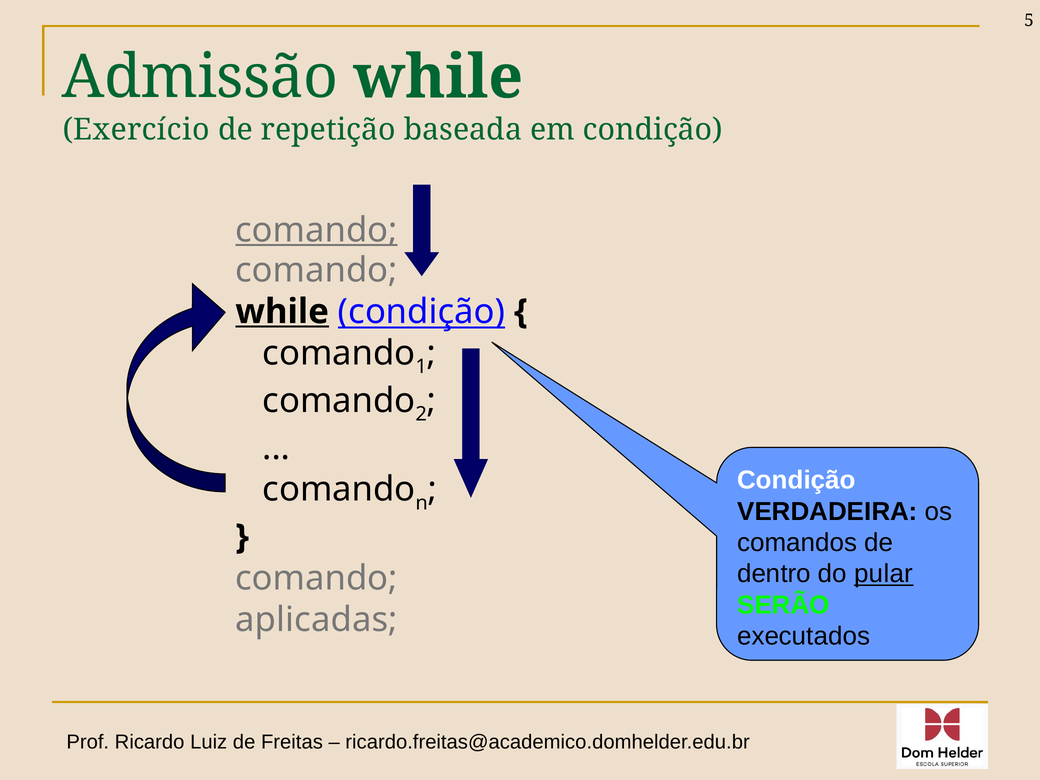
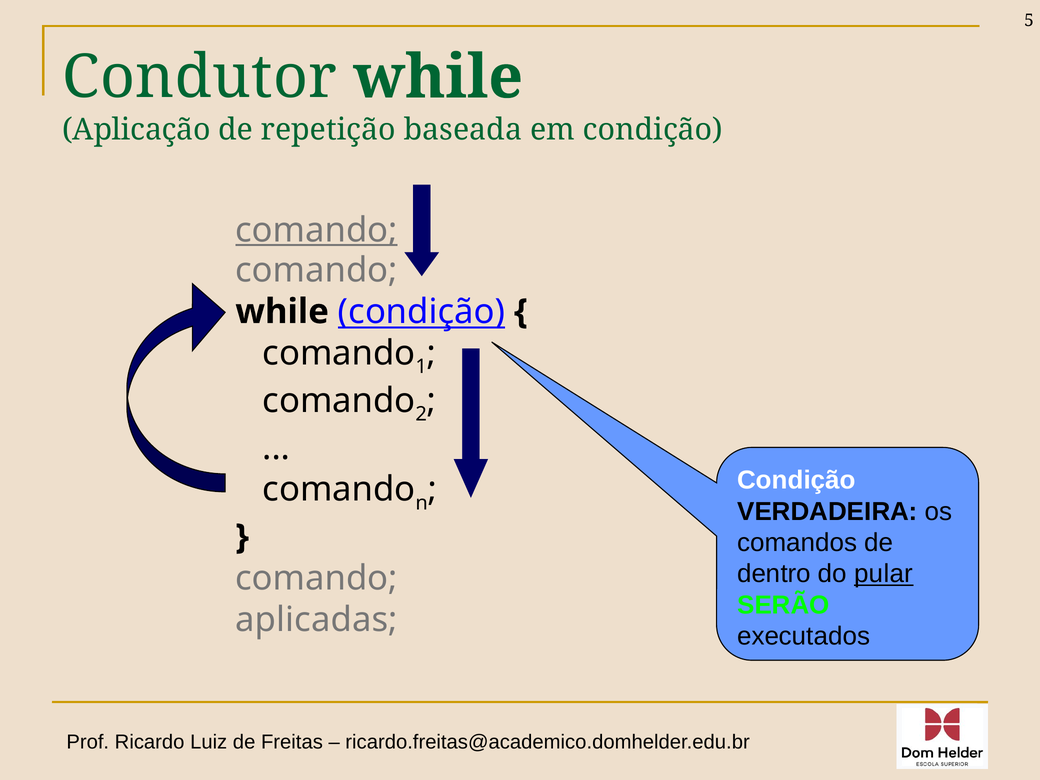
Admissão: Admissão -> Condutor
Exercício: Exercício -> Aplicação
while at (282, 312) underline: present -> none
